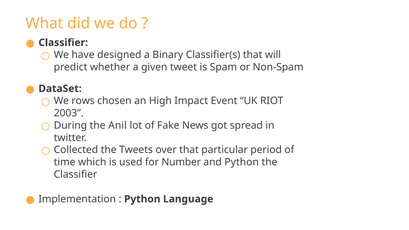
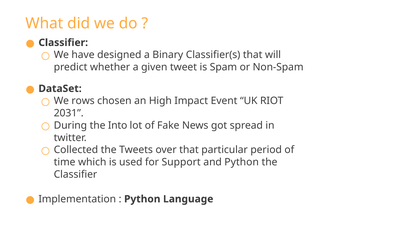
2003: 2003 -> 2031
Anil: Anil -> Into
Number: Number -> Support
